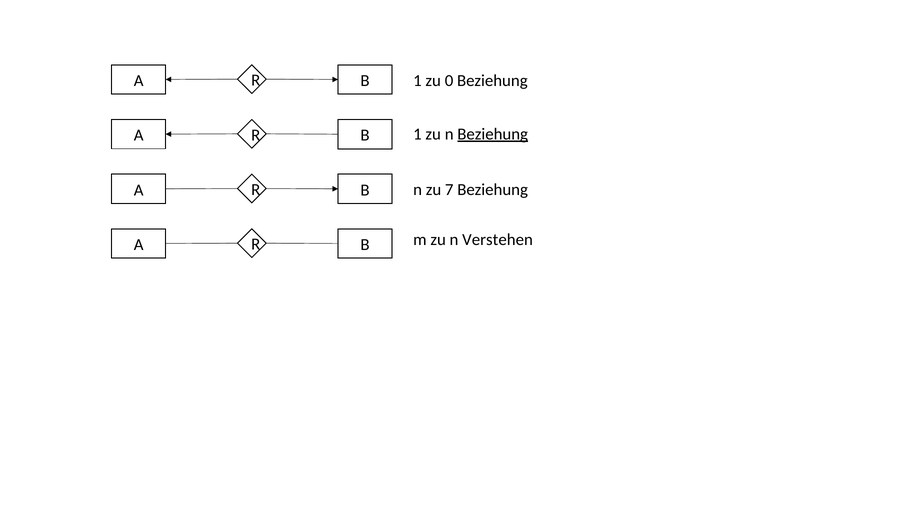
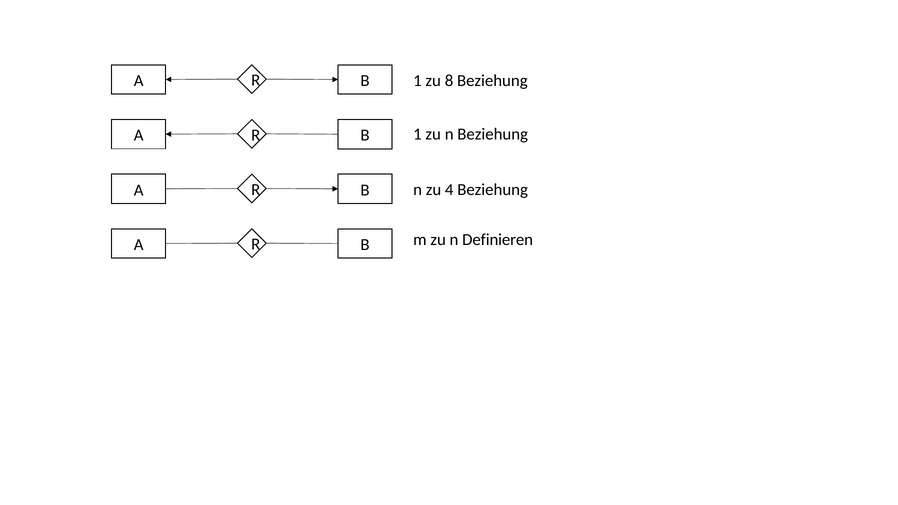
0: 0 -> 8
Beziehung at (493, 134) underline: present -> none
7: 7 -> 4
Verstehen: Verstehen -> Definieren
